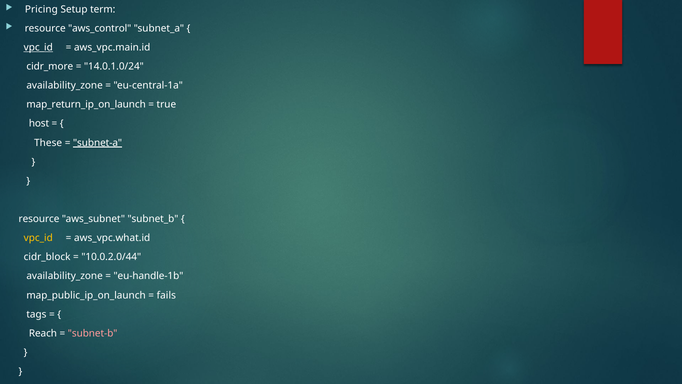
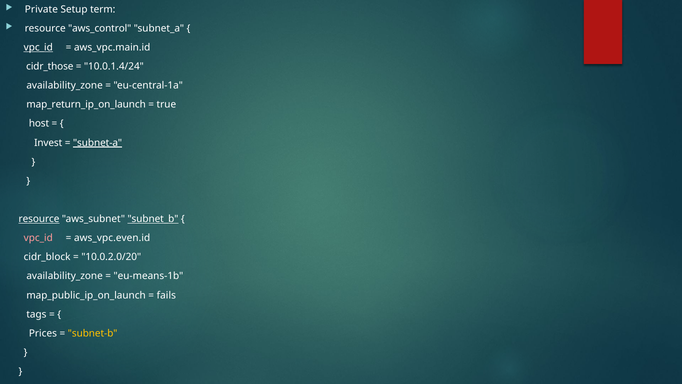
Pricing: Pricing -> Private
cidr_more: cidr_more -> cidr_those
14.0.1.0/24: 14.0.1.0/24 -> 10.0.1.4/24
These: These -> Invest
resource at (39, 219) underline: none -> present
subnet_b underline: none -> present
vpc_id at (38, 238) colour: yellow -> pink
aws_vpc.what.id: aws_vpc.what.id -> aws_vpc.even.id
10.0.2.0/44: 10.0.2.0/44 -> 10.0.2.0/20
eu-handle-1b: eu-handle-1b -> eu-means-1b
Reach: Reach -> Prices
subnet-b colour: pink -> yellow
